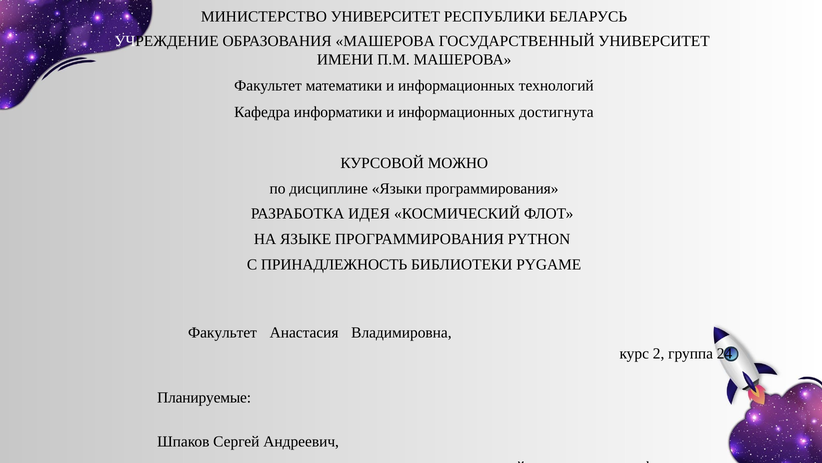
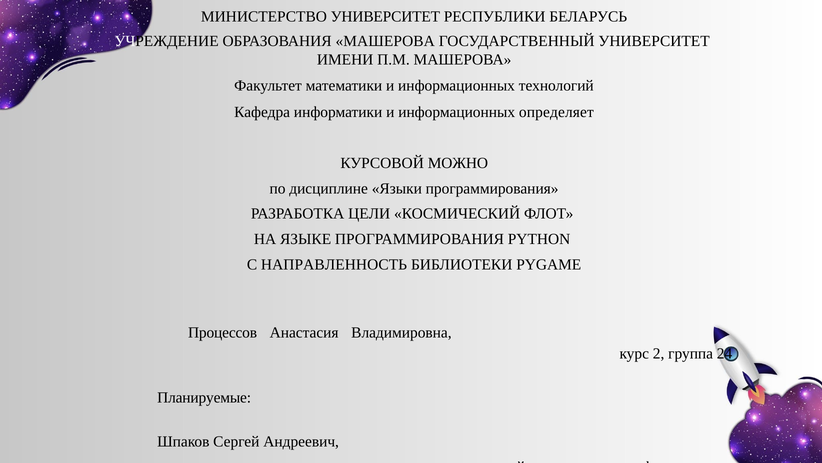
достигнута: достигнута -> определяет
ИДЕЯ: ИДЕЯ -> ЦЕЛИ
ПРИНАДЛЕЖНОСТЬ: ПРИНАДЛЕЖНОСТЬ -> НАПРАВЛЕННОСТЬ
Факультет at (222, 332): Факультет -> Процессов
